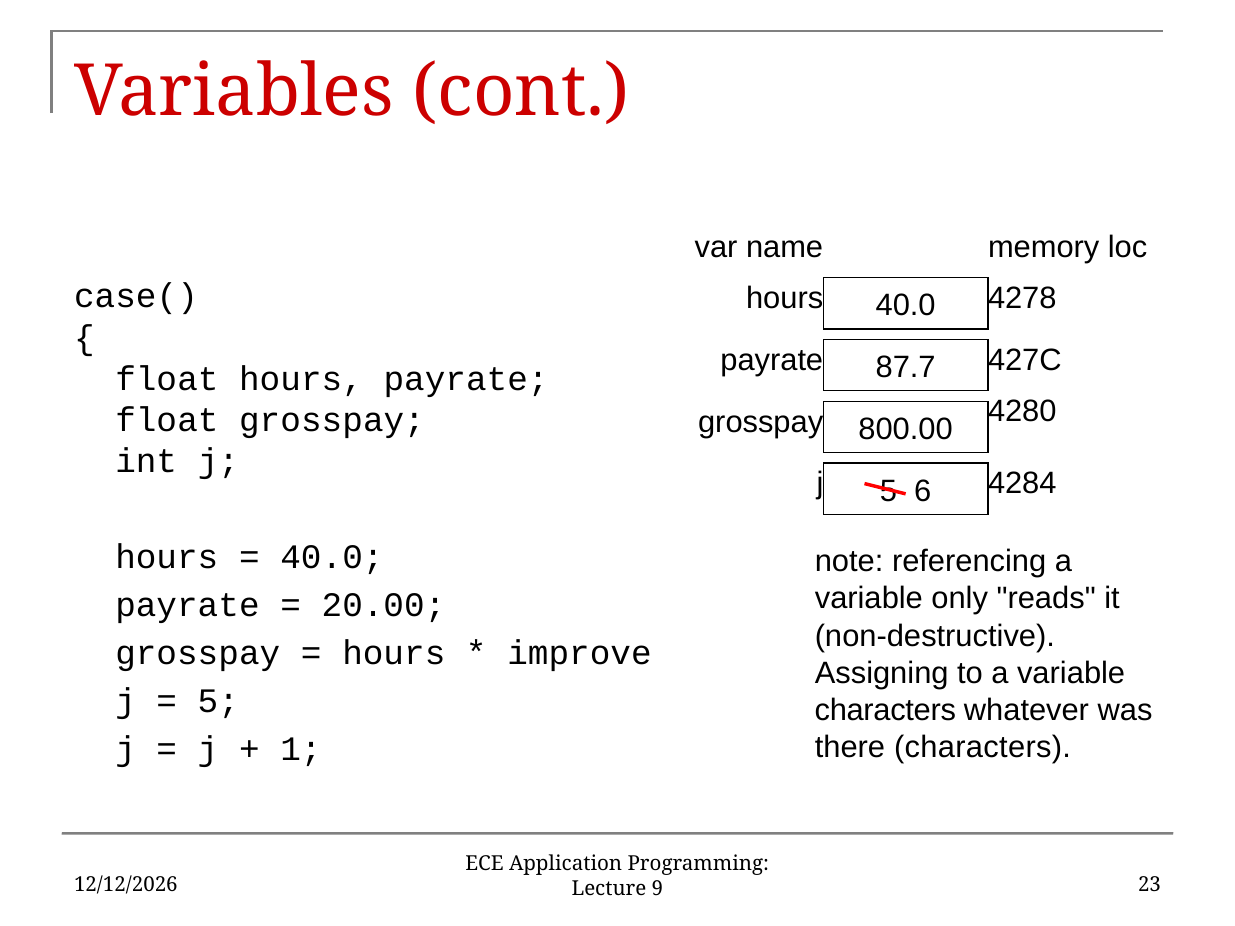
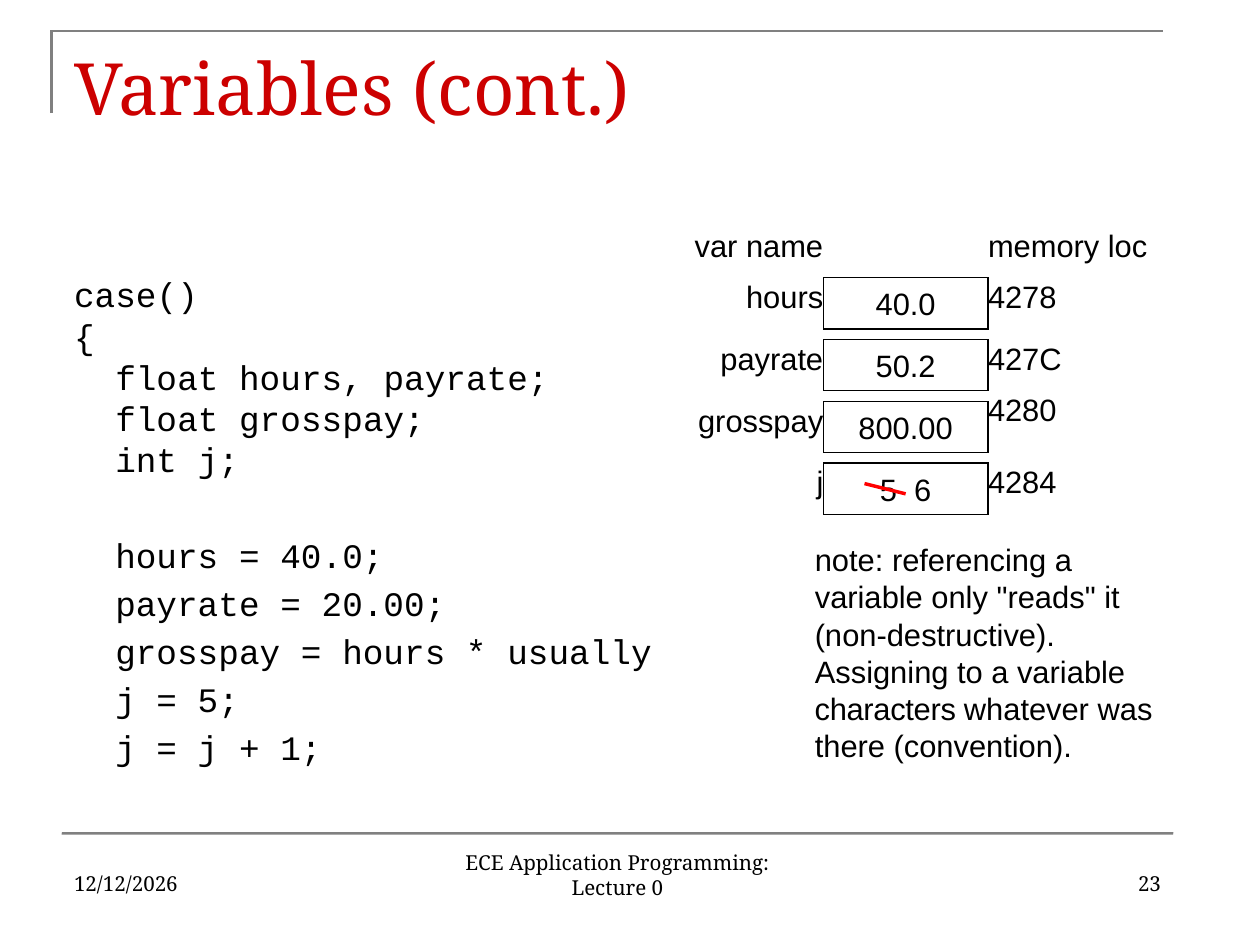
87.7: 87.7 -> 50.2
improve: improve -> usually
there characters: characters -> convention
9: 9 -> 0
